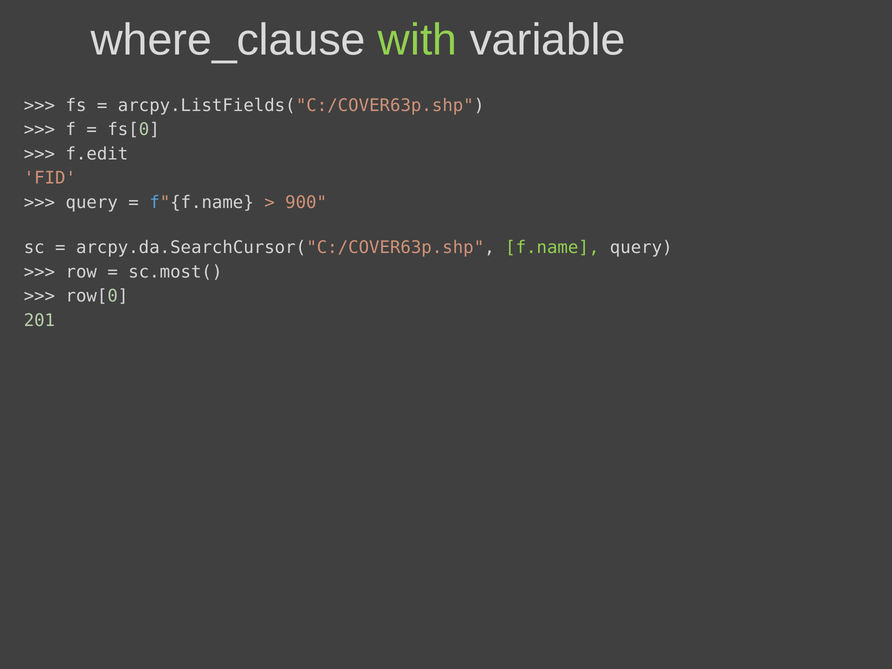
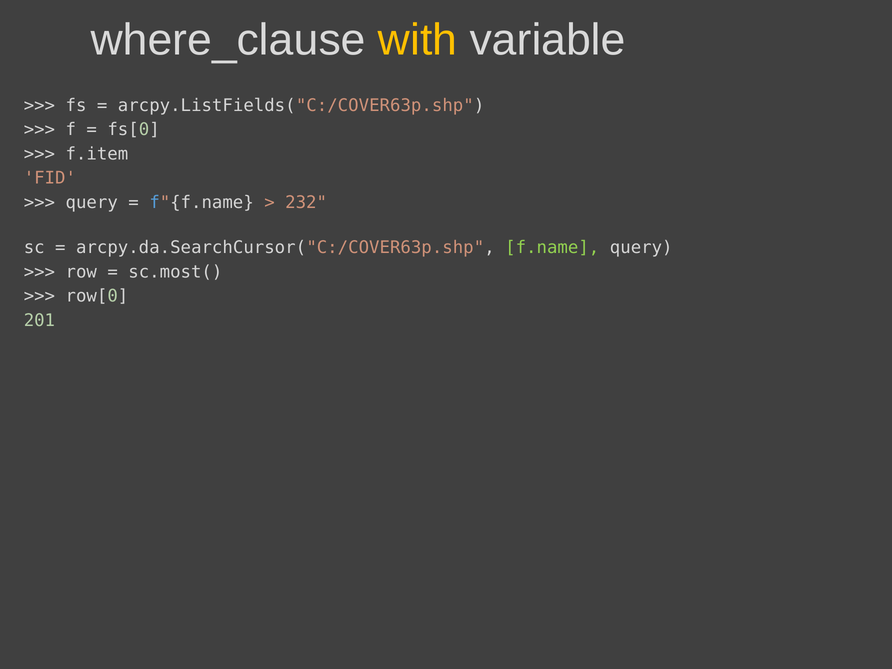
with colour: light green -> yellow
f.edit: f.edit -> f.item
900: 900 -> 232
